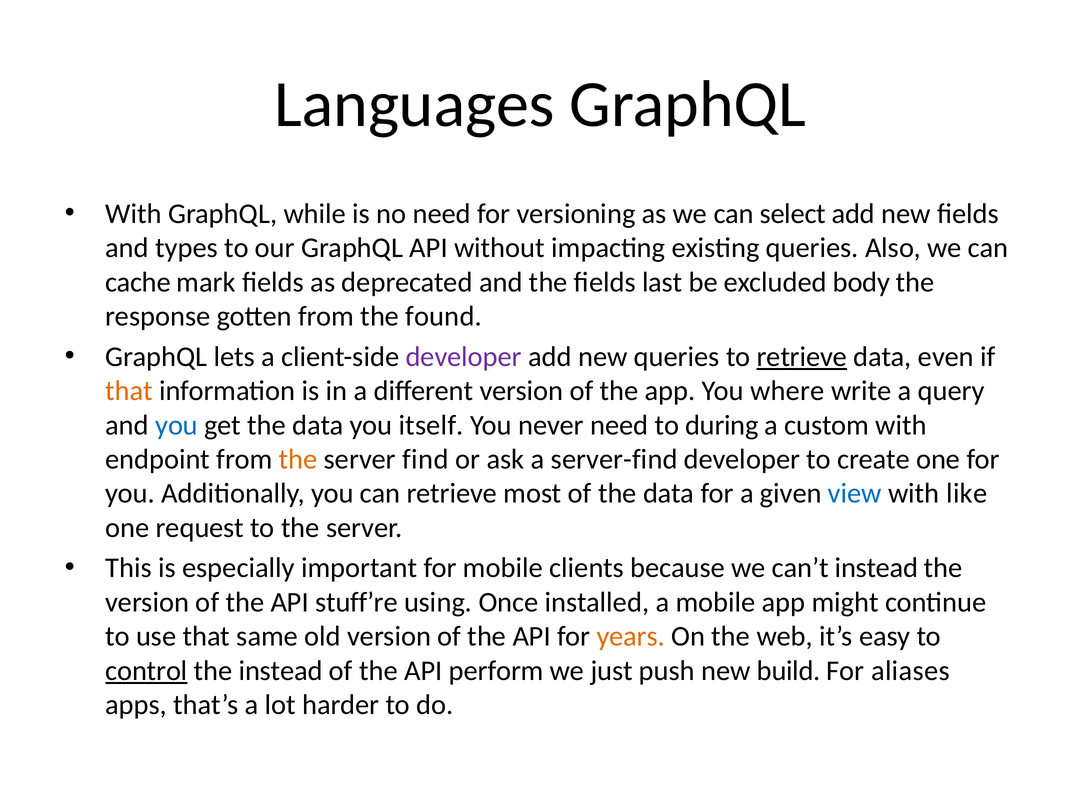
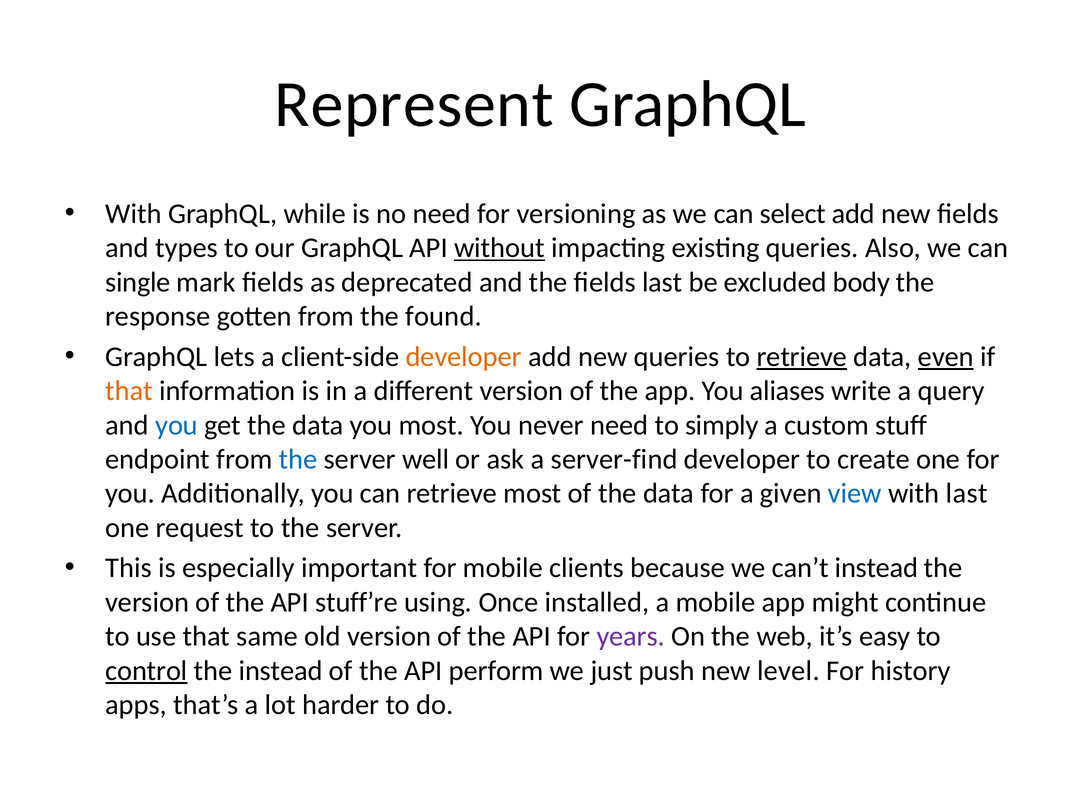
Languages: Languages -> Represent
without underline: none -> present
cache: cache -> single
developer at (464, 357) colour: purple -> orange
even underline: none -> present
where: where -> aliases
you itself: itself -> most
during: during -> simply
custom with: with -> stuff
the at (298, 459) colour: orange -> blue
find: find -> well
with like: like -> last
years colour: orange -> purple
build: build -> level
aliases: aliases -> history
